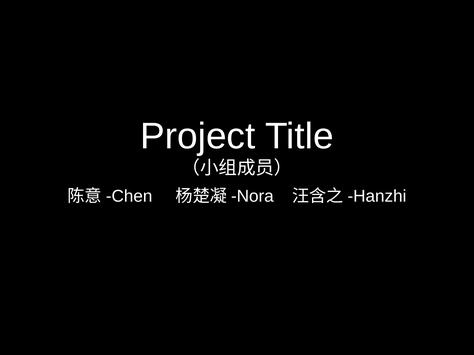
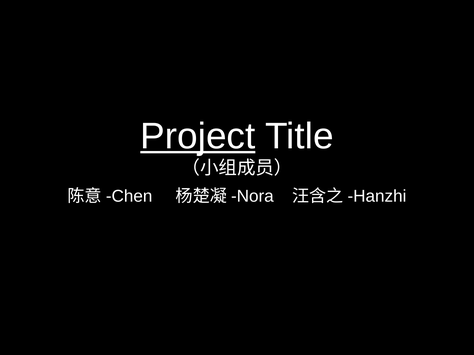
Project underline: none -> present
